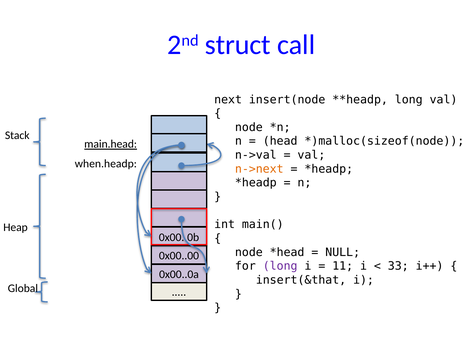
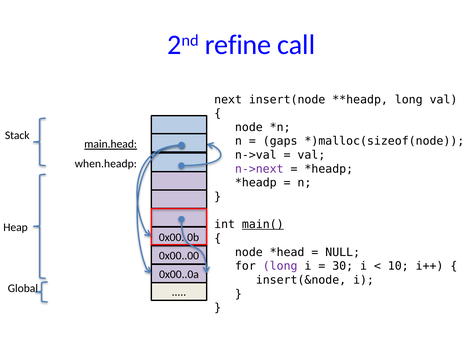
struct: struct -> refine
head: head -> gaps
n->next colour: orange -> purple
main( underline: none -> present
11: 11 -> 30
33: 33 -> 10
insert(&that: insert(&that -> insert(&node
